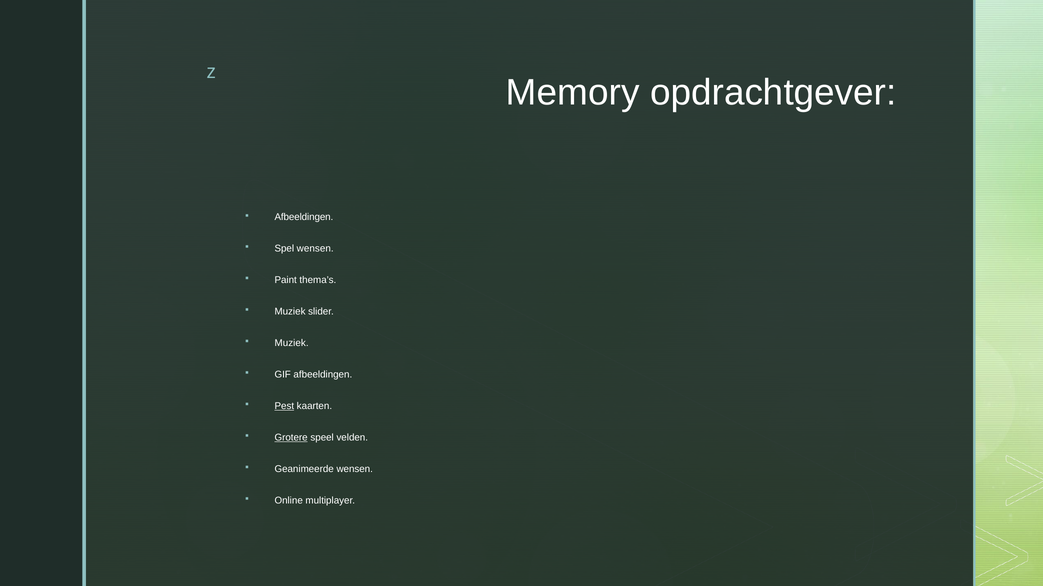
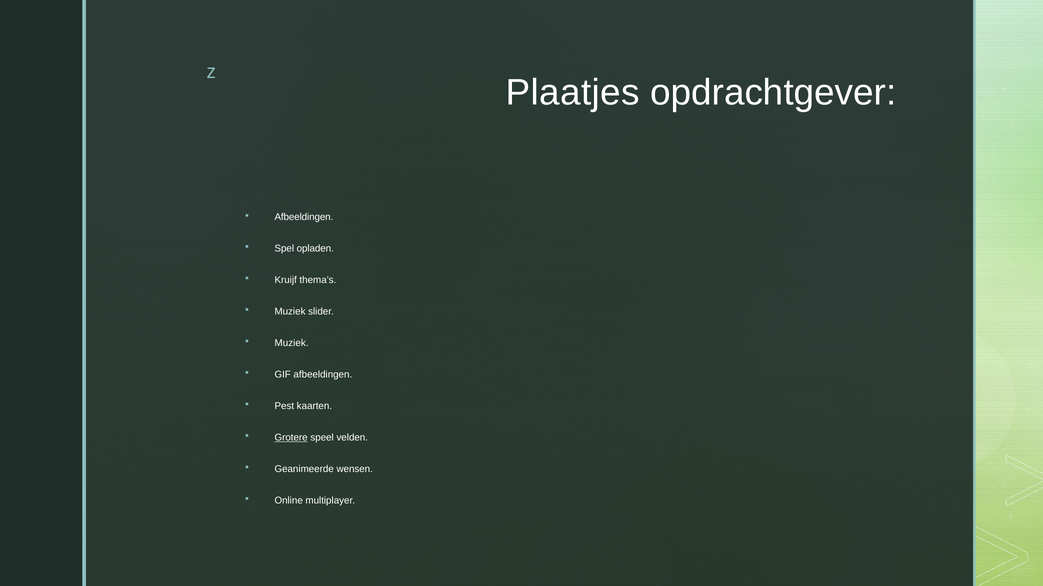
Memory: Memory -> Plaatjes
Spel wensen: wensen -> opladen
Paint: Paint -> Kruijf
Pest underline: present -> none
